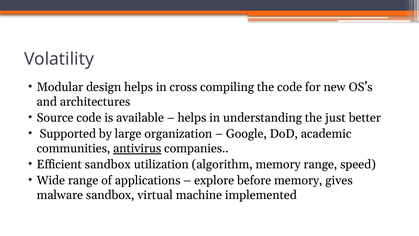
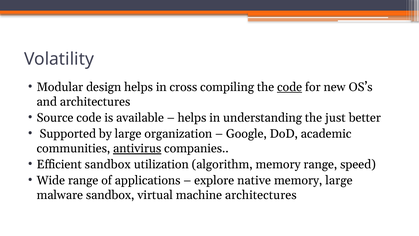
code at (290, 87) underline: none -> present
before: before -> native
memory gives: gives -> large
machine implemented: implemented -> architectures
